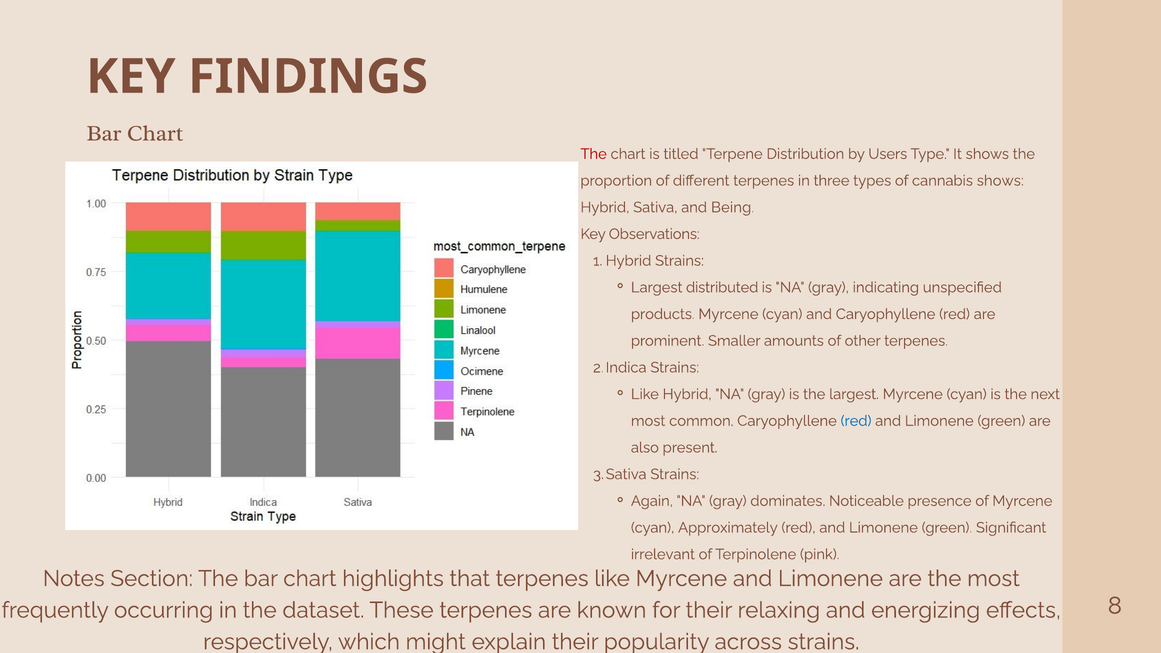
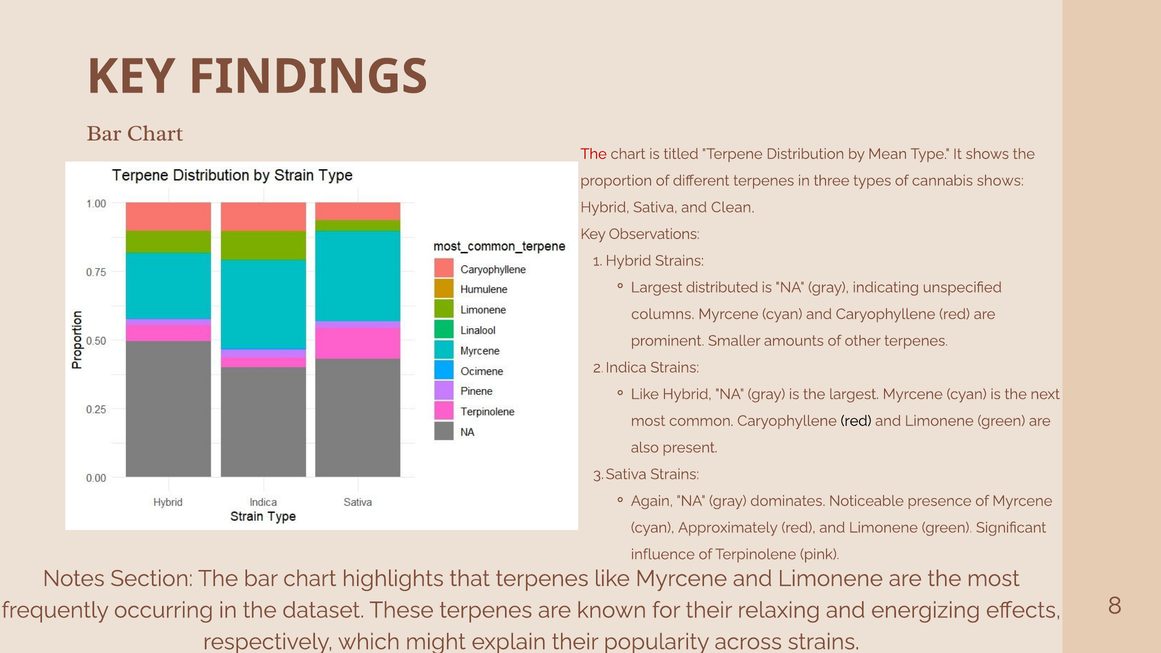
Users: Users -> Mean
Being: Being -> Clean
products: products -> columns
red at (856, 421) colour: blue -> black
irrelevant: irrelevant -> influence
